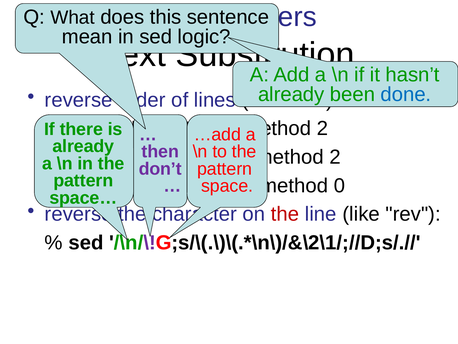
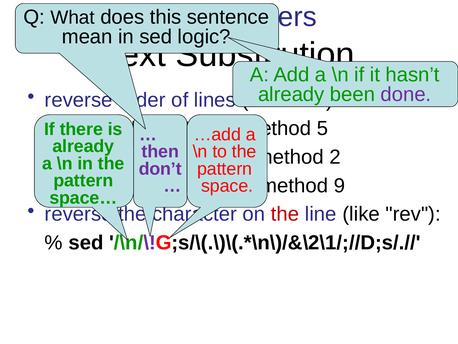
done colour: blue -> purple
2 at (323, 128): 2 -> 5
0: 0 -> 9
